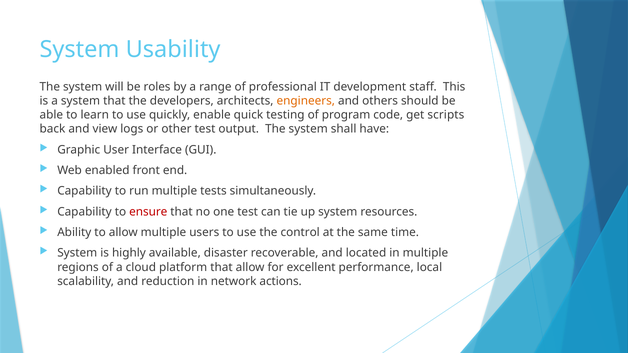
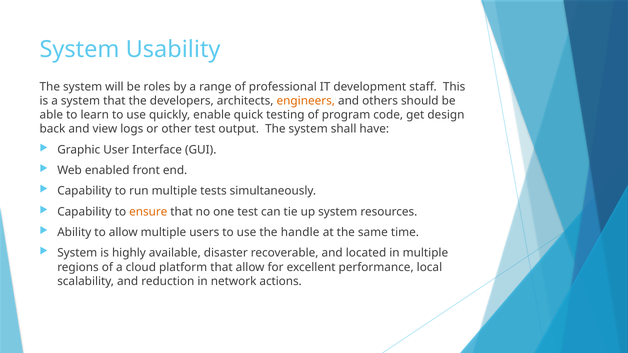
scripts: scripts -> design
ensure colour: red -> orange
control: control -> handle
